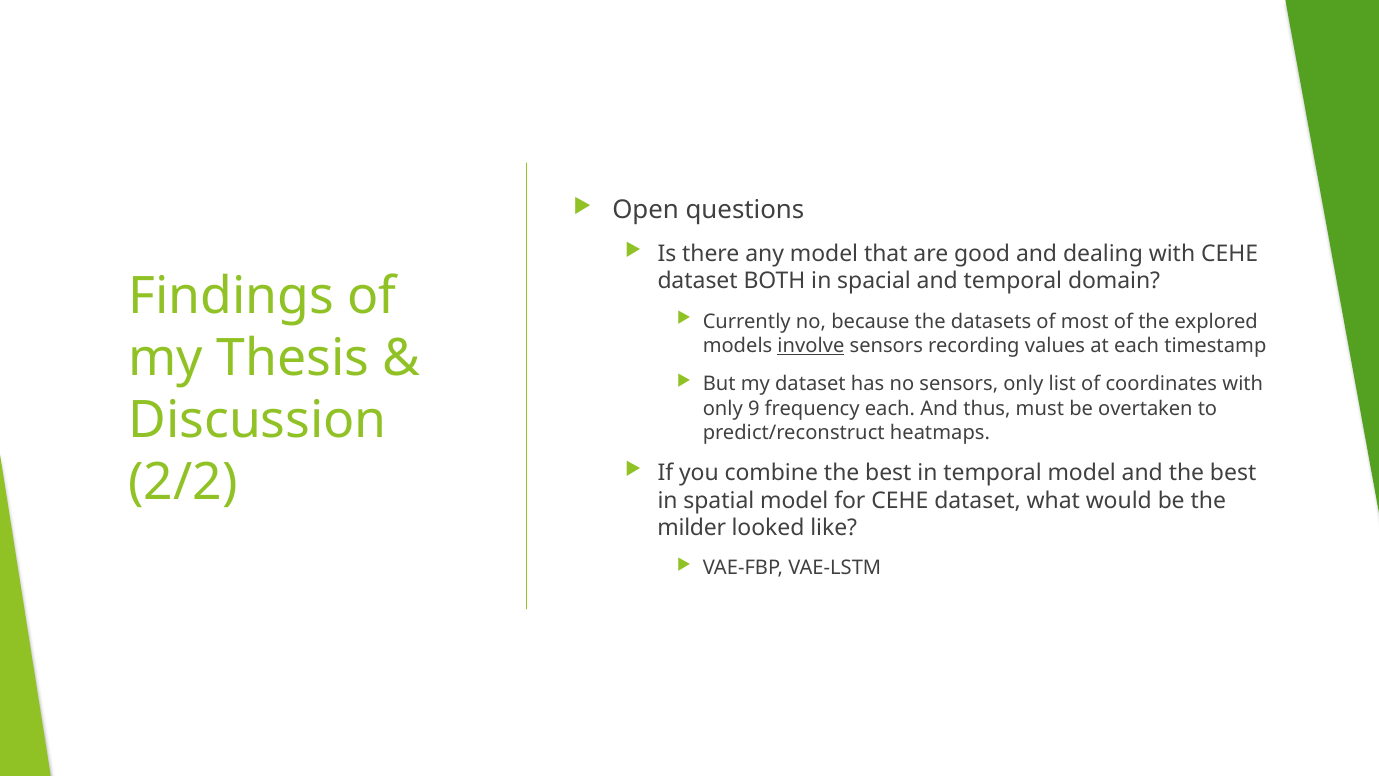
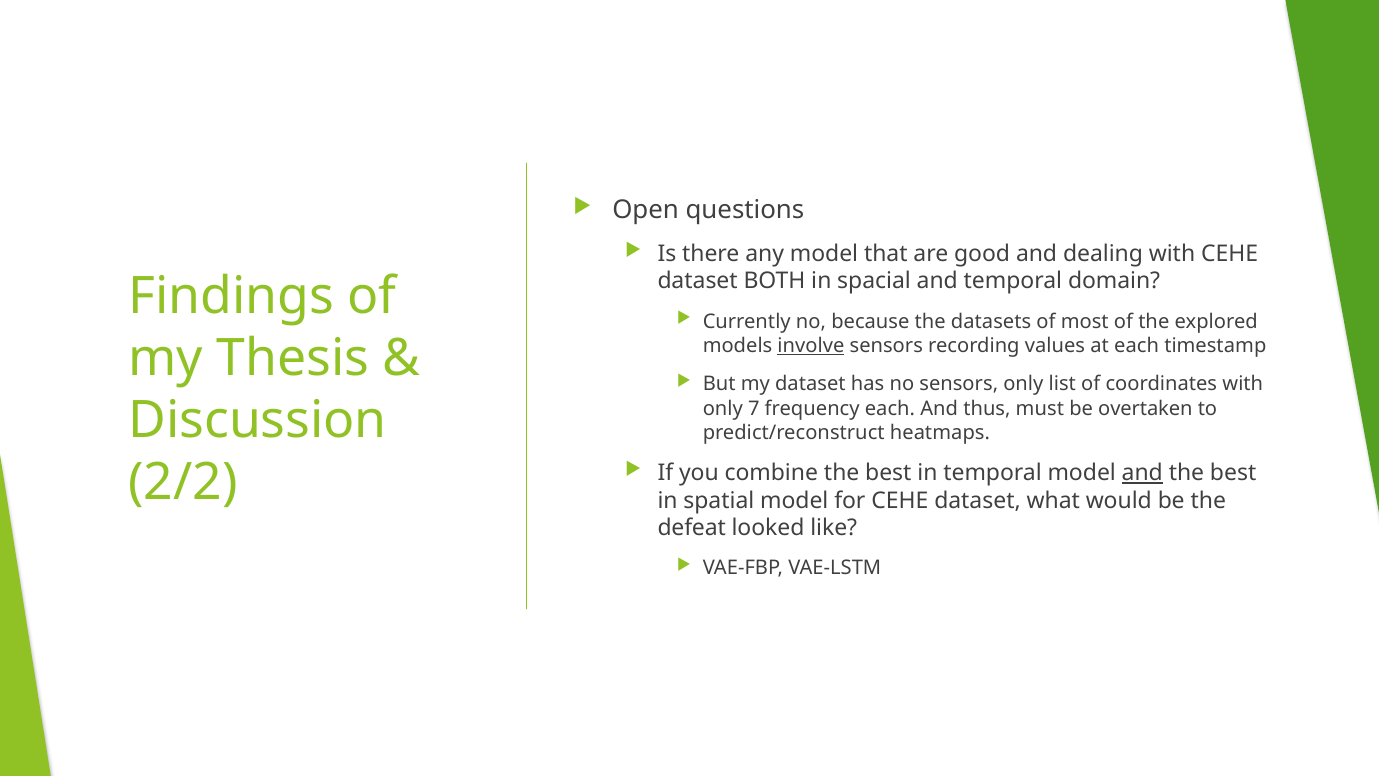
9: 9 -> 7
and at (1142, 473) underline: none -> present
milder: milder -> defeat
